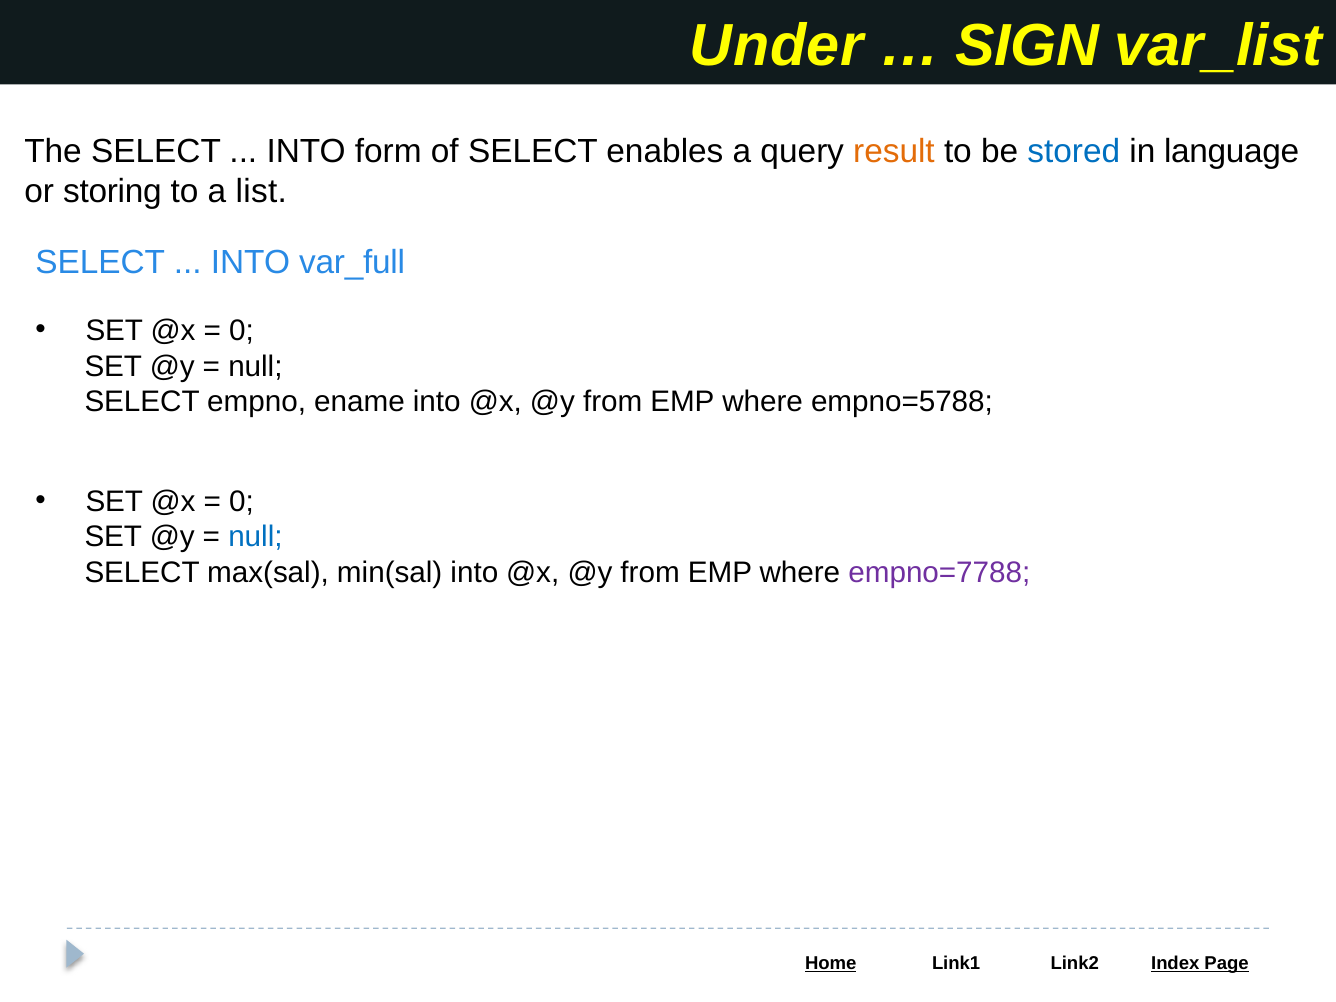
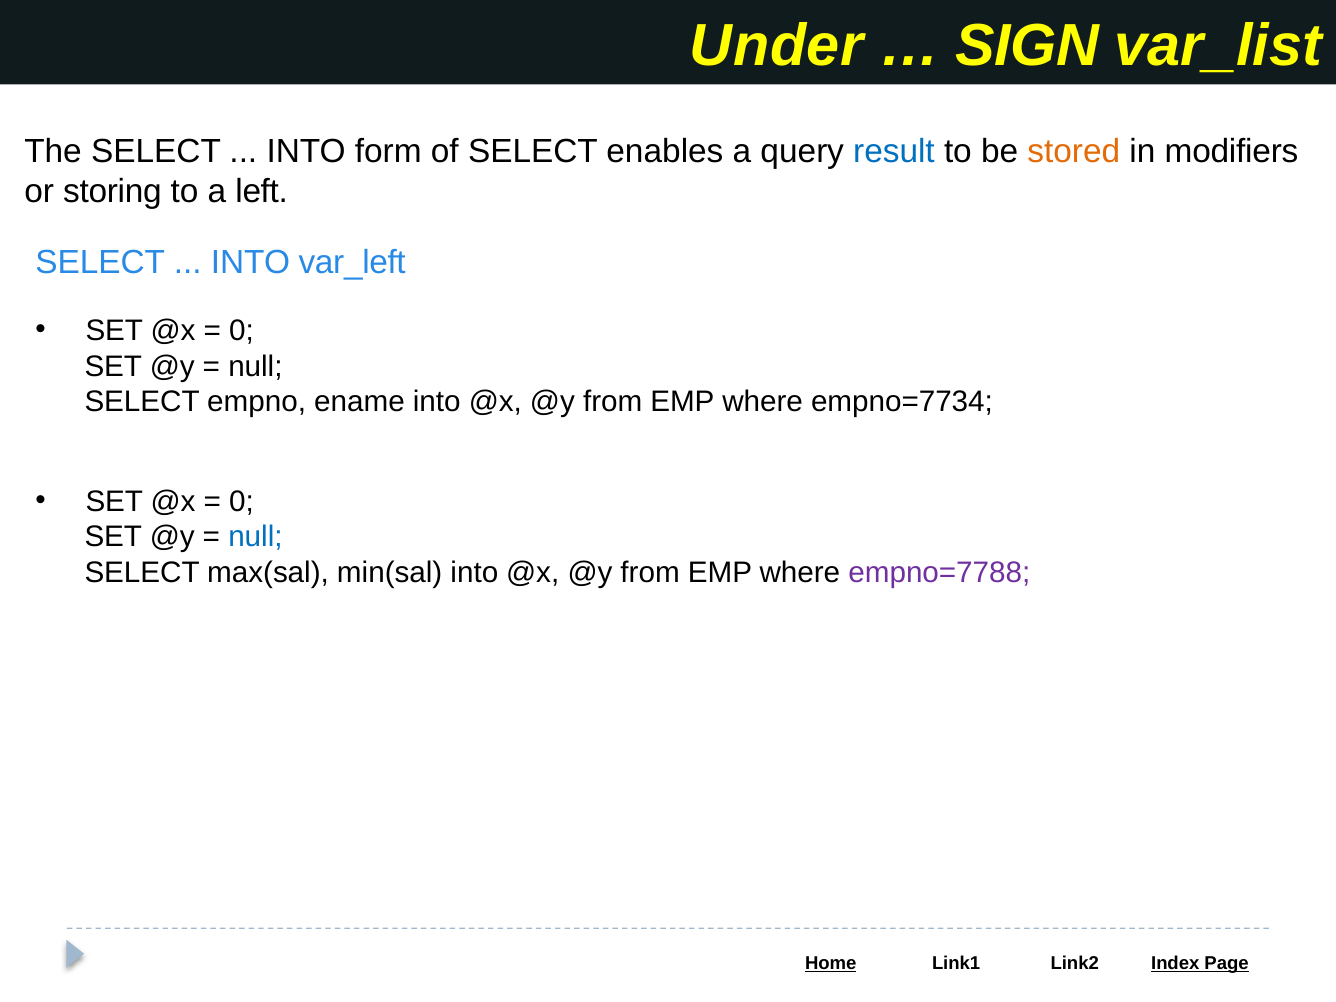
result colour: orange -> blue
stored colour: blue -> orange
language: language -> modifiers
list: list -> left
var_full: var_full -> var_left
empno=5788: empno=5788 -> empno=7734
